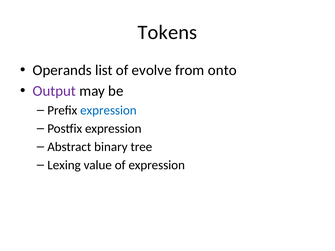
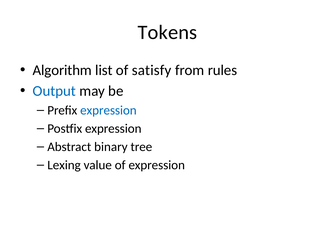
Operands: Operands -> Algorithm
evolve: evolve -> satisfy
onto: onto -> rules
Output colour: purple -> blue
